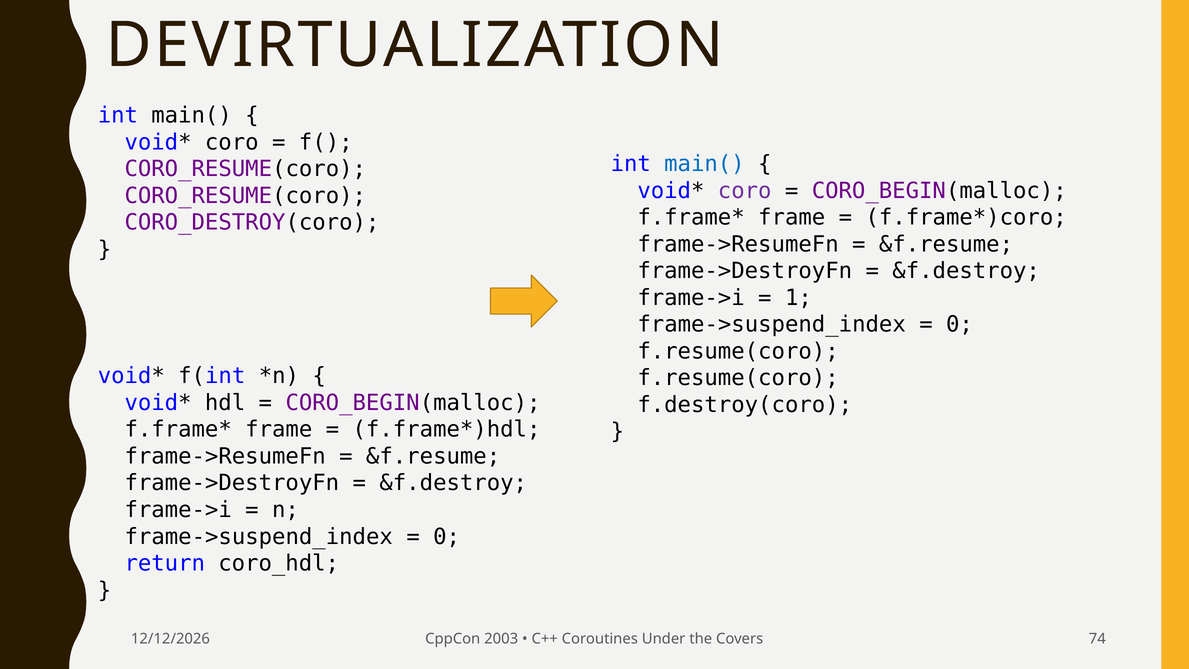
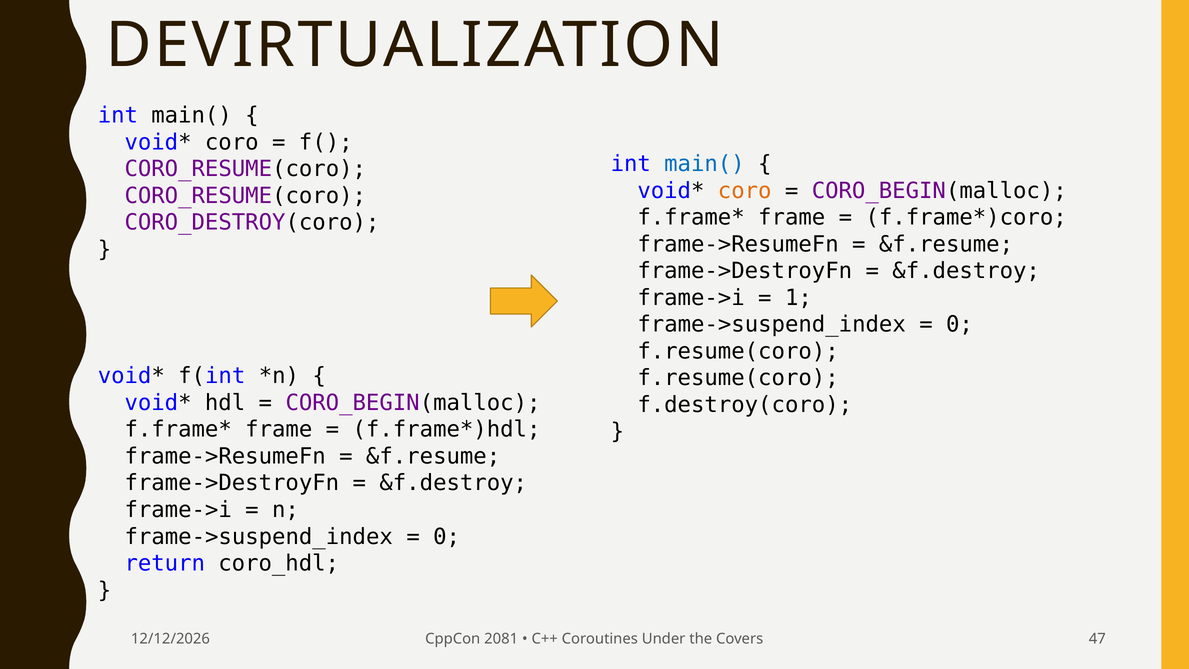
coro at (745, 191) colour: purple -> orange
2003: 2003 -> 2081
74: 74 -> 47
